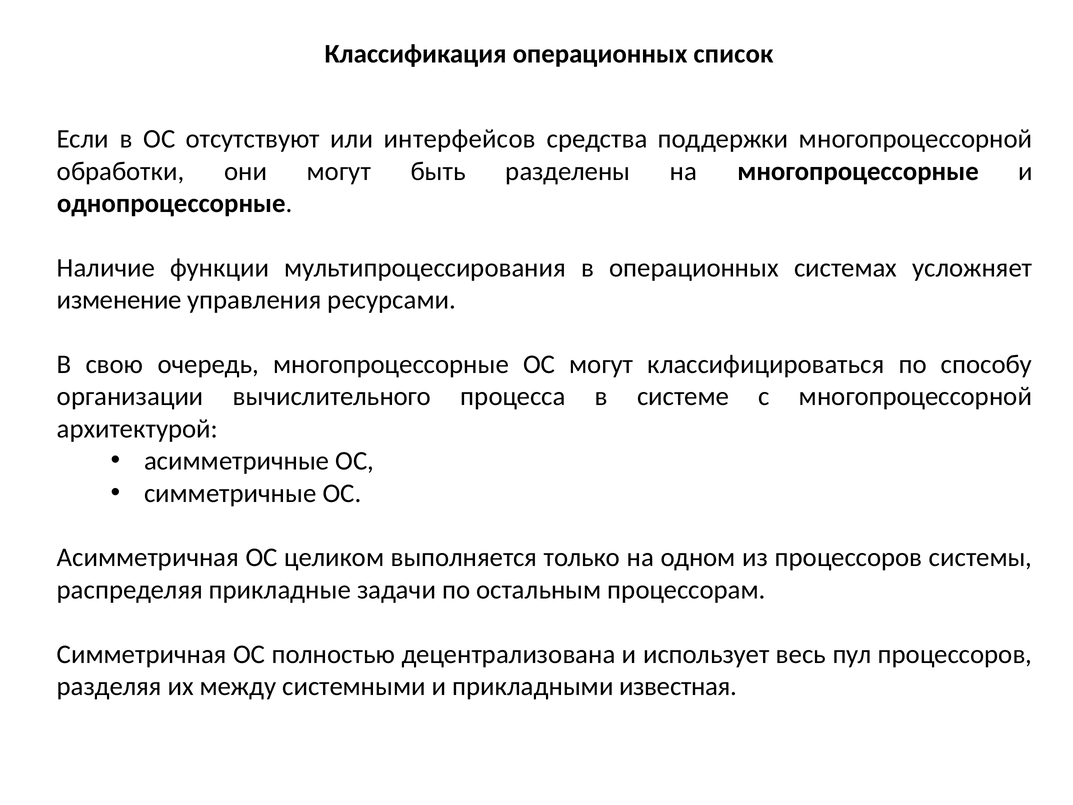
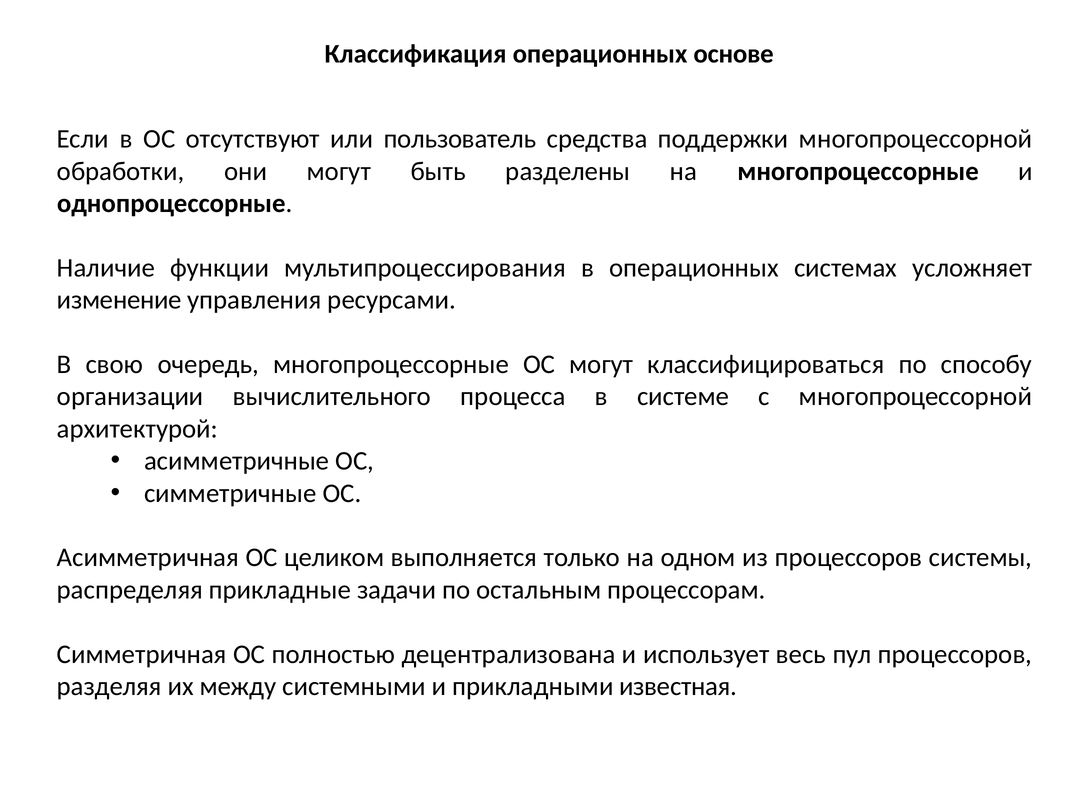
список: список -> основе
интерфейсов: интерфейсов -> пользователь
